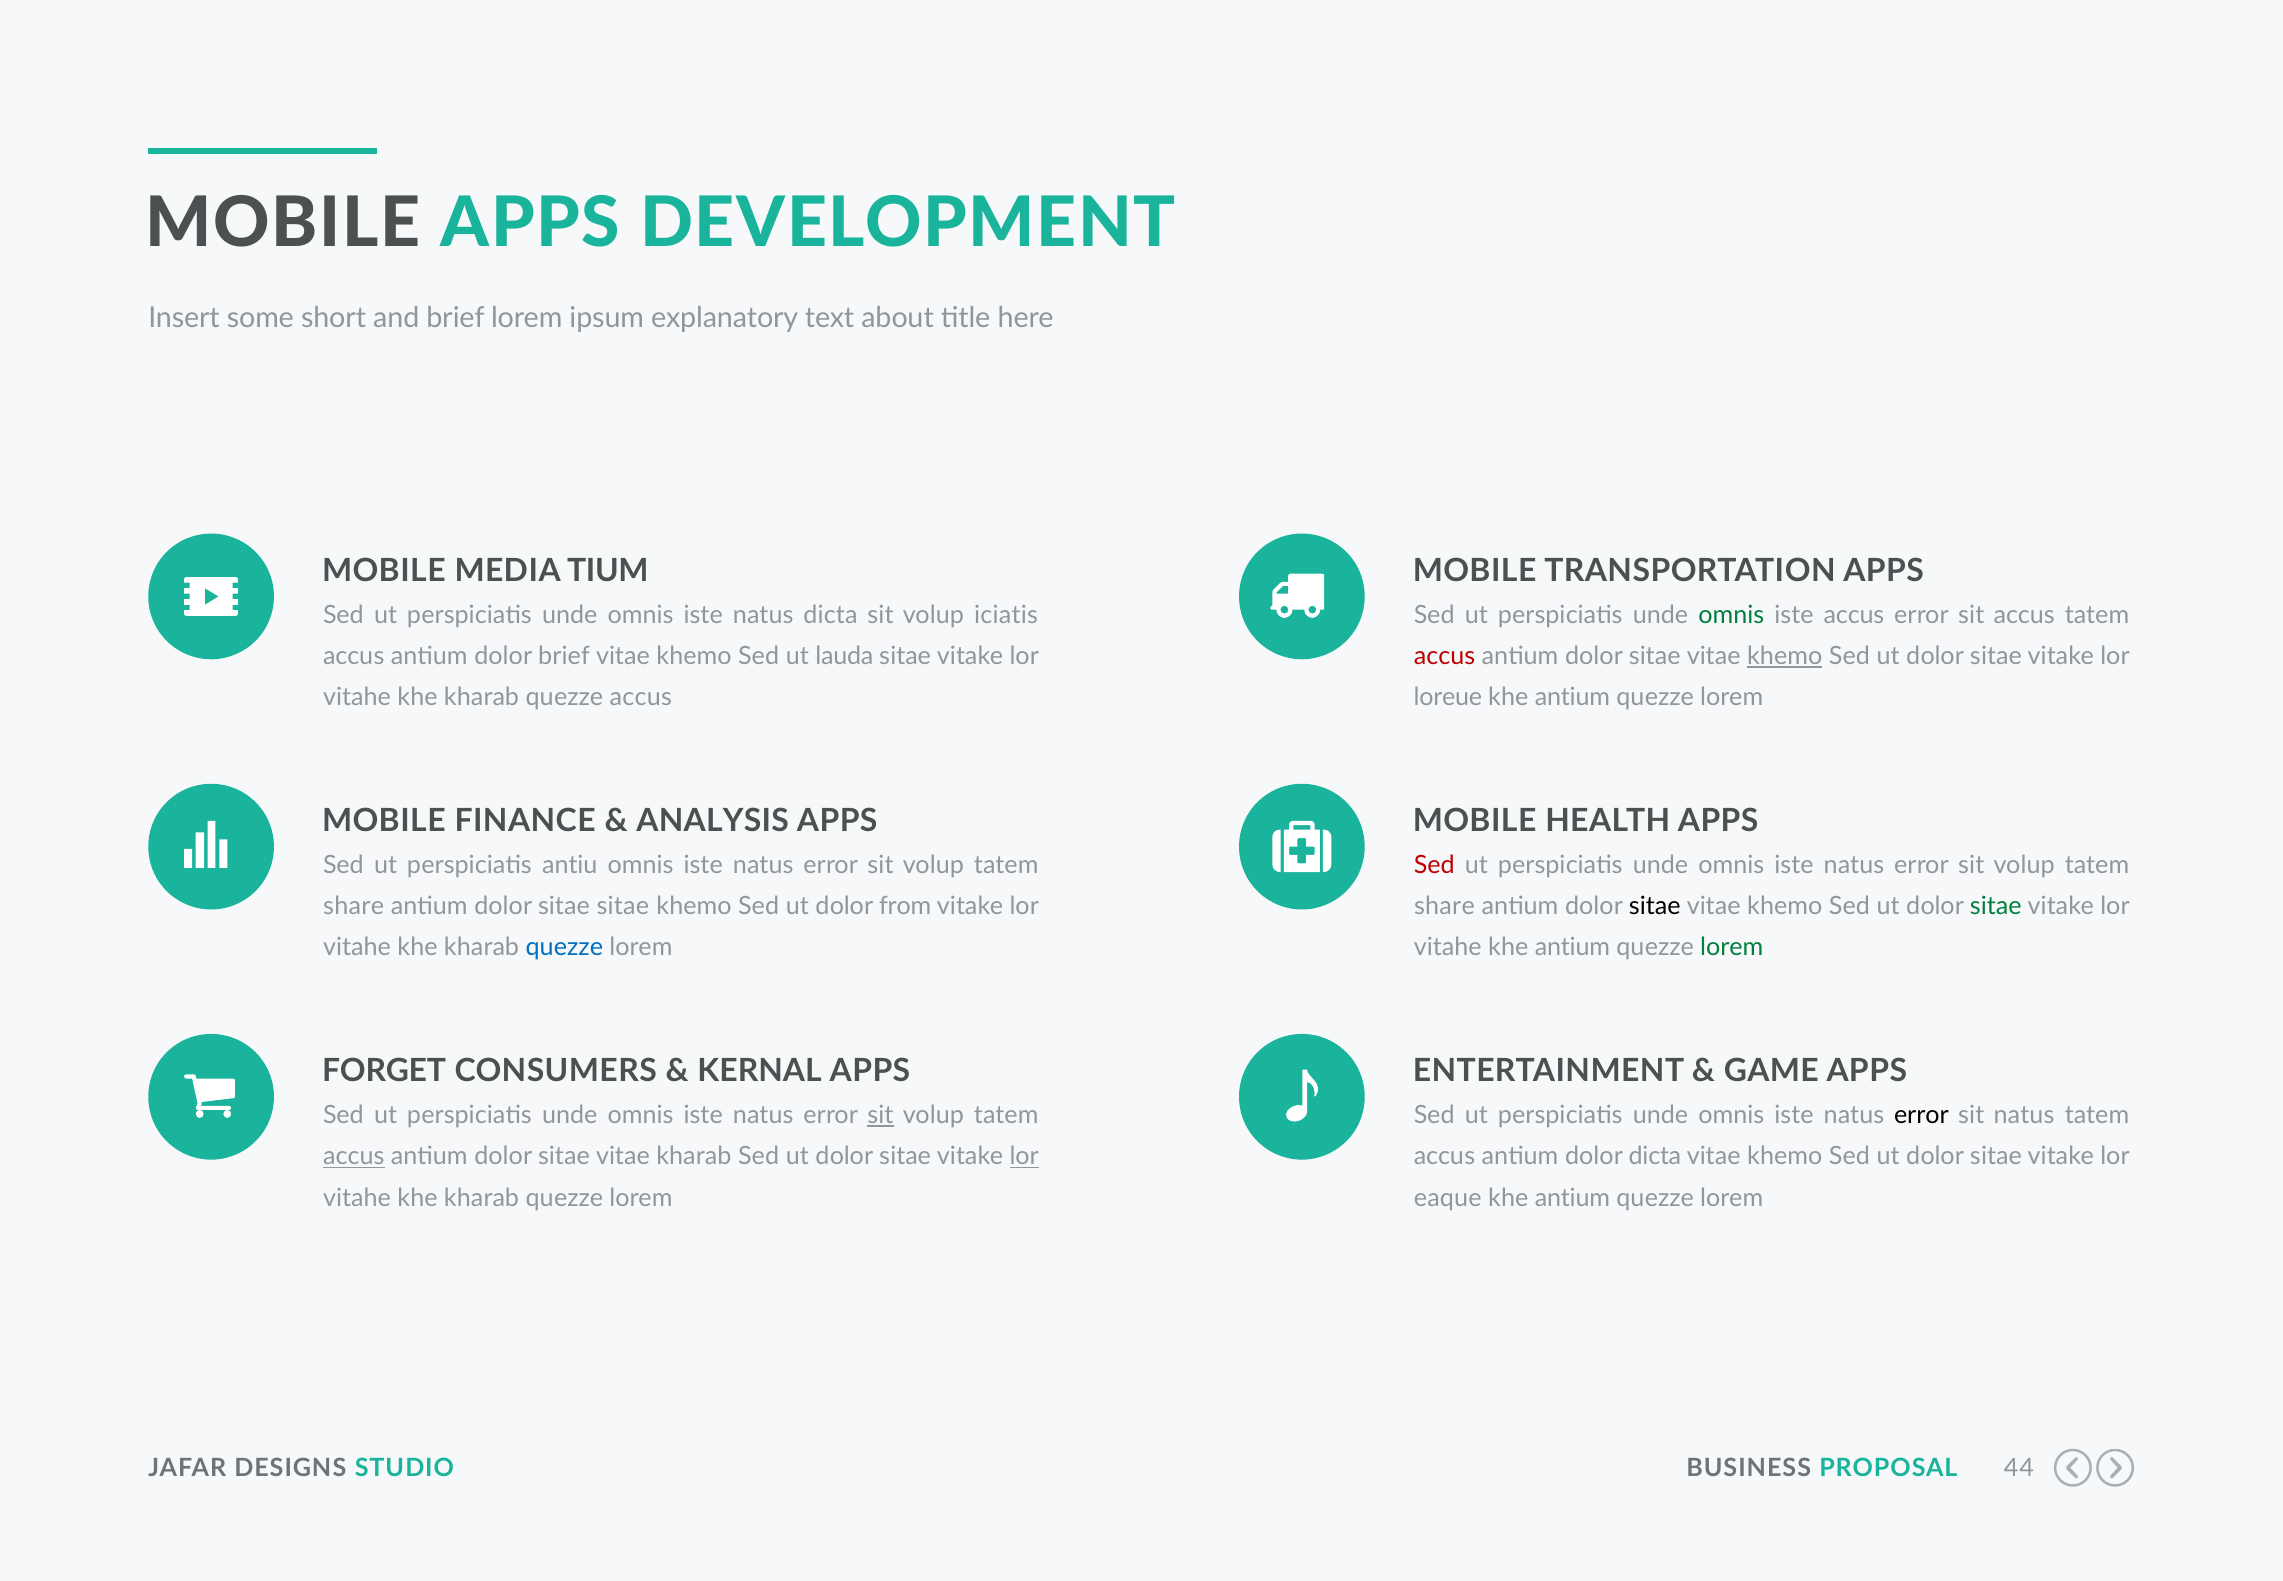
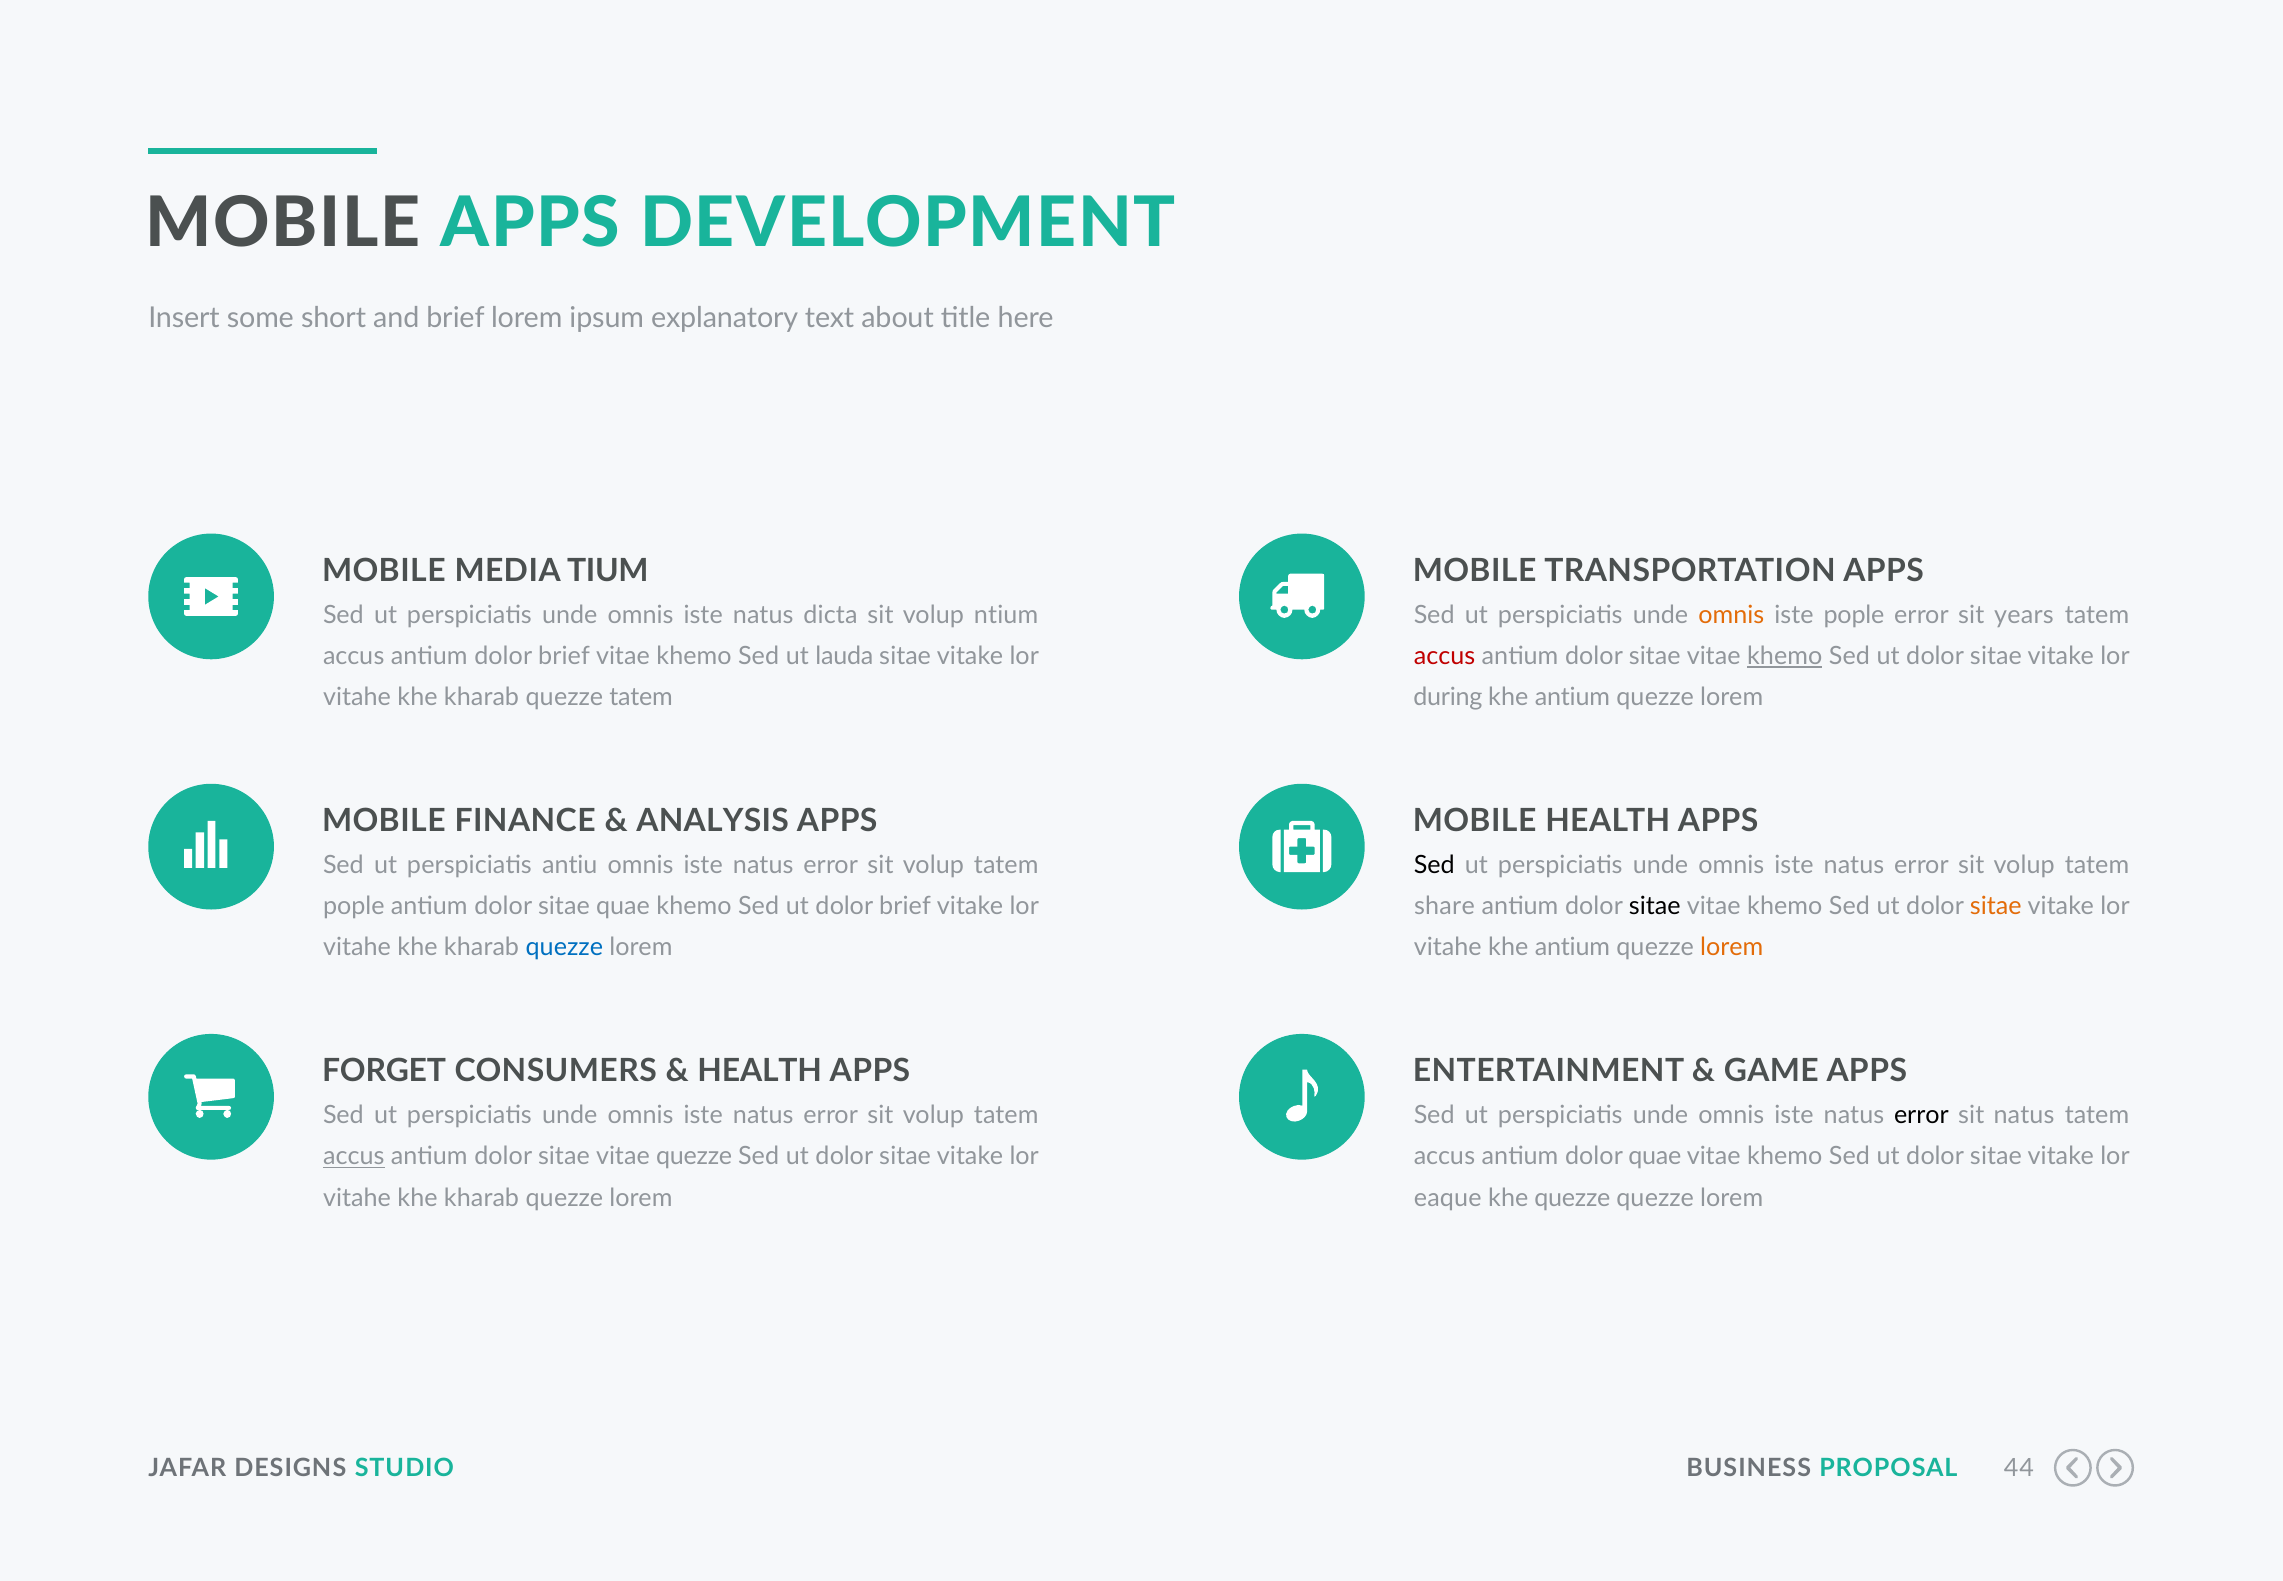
iciatis: iciatis -> ntium
omnis at (1731, 615) colour: green -> orange
iste accus: accus -> pople
sit accus: accus -> years
quezze accus: accus -> tatem
loreue: loreue -> during
Sed at (1434, 865) colour: red -> black
share at (354, 906): share -> pople
sitae sitae: sitae -> quae
ut dolor from: from -> brief
sitae at (1996, 906) colour: green -> orange
lorem at (1732, 947) colour: green -> orange
KERNAL at (760, 1071): KERNAL -> HEALTH
sit at (880, 1115) underline: present -> none
vitae kharab: kharab -> quezze
lor at (1024, 1156) underline: present -> none
dolor dicta: dicta -> quae
antium at (1572, 1197): antium -> quezze
